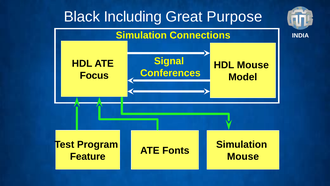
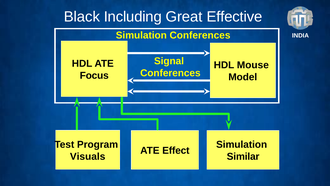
Purpose: Purpose -> Effective
Simulation Connections: Connections -> Conferences
Fonts: Fonts -> Effect
Feature: Feature -> Visuals
Mouse at (243, 156): Mouse -> Similar
